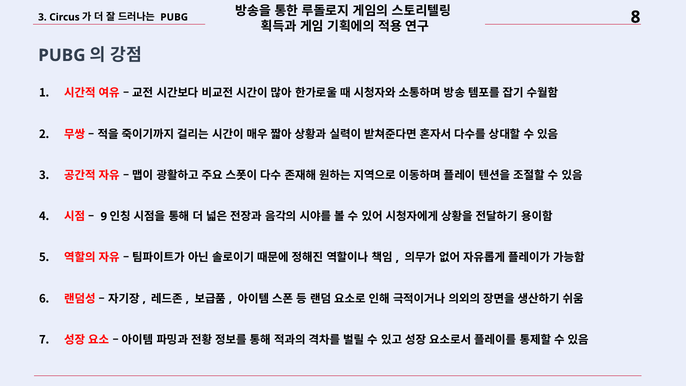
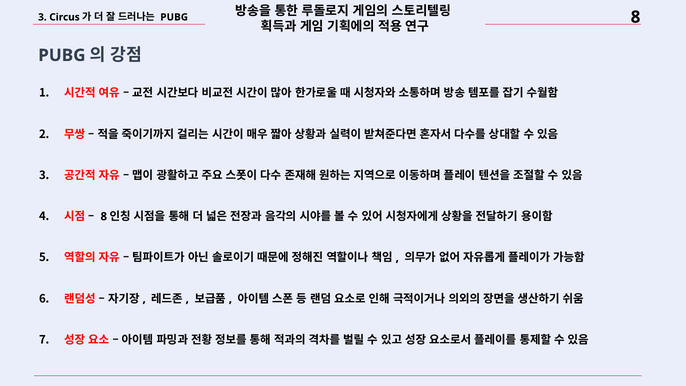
9 at (104, 216): 9 -> 8
